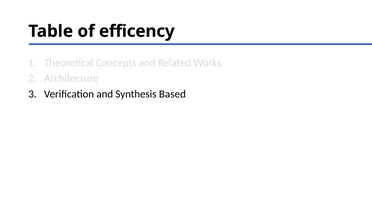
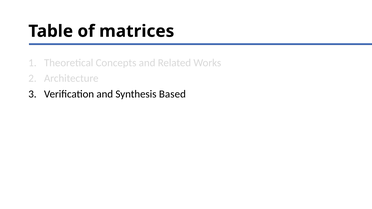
efficency: efficency -> matrices
